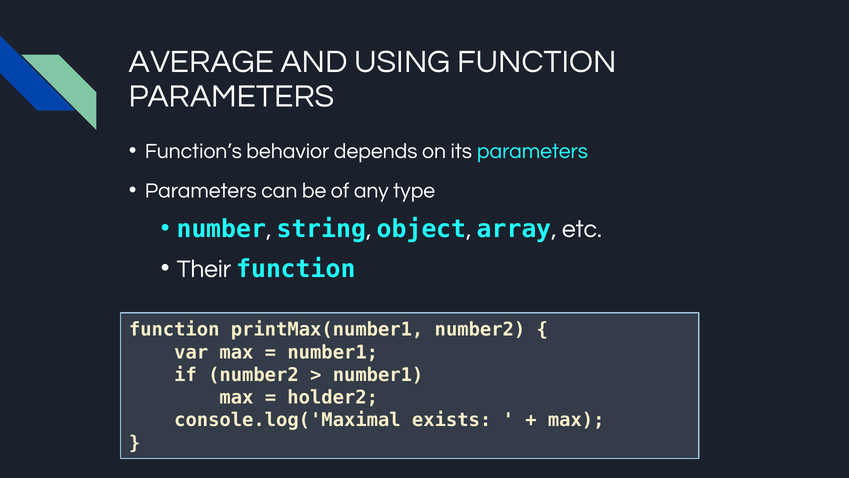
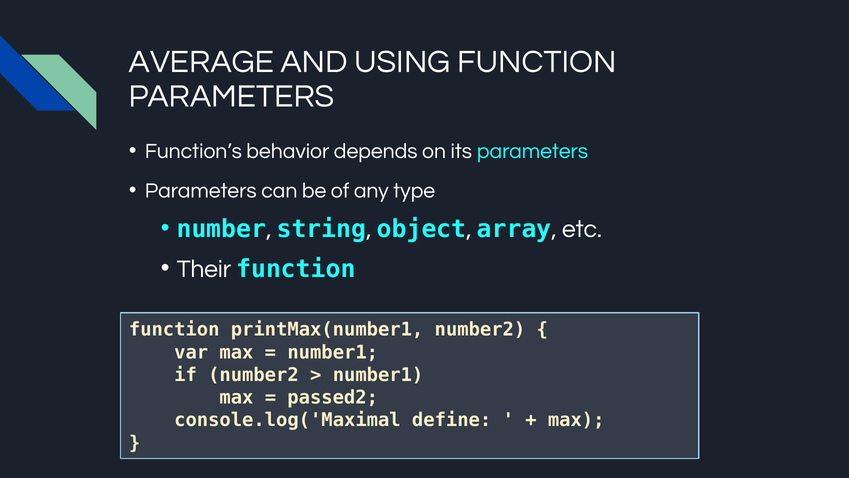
holder2: holder2 -> passed2
exists: exists -> define
